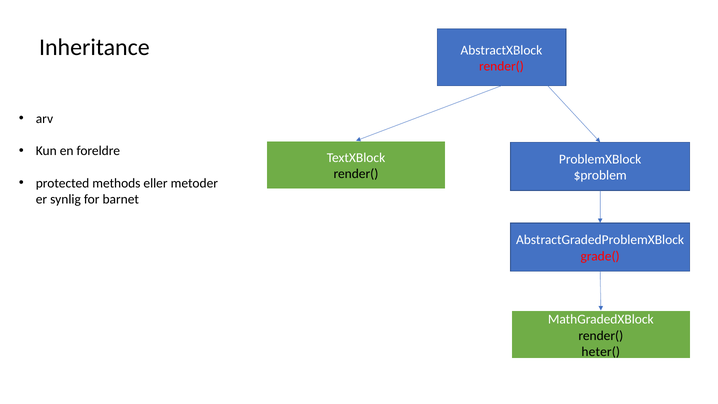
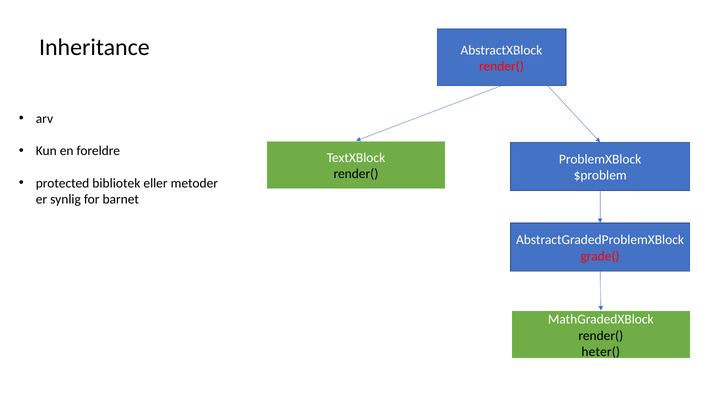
methods: methods -> bibliotek
